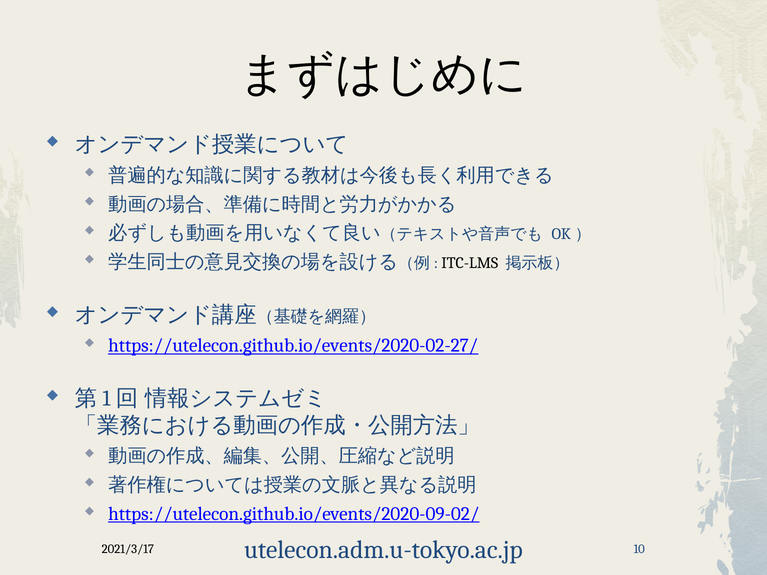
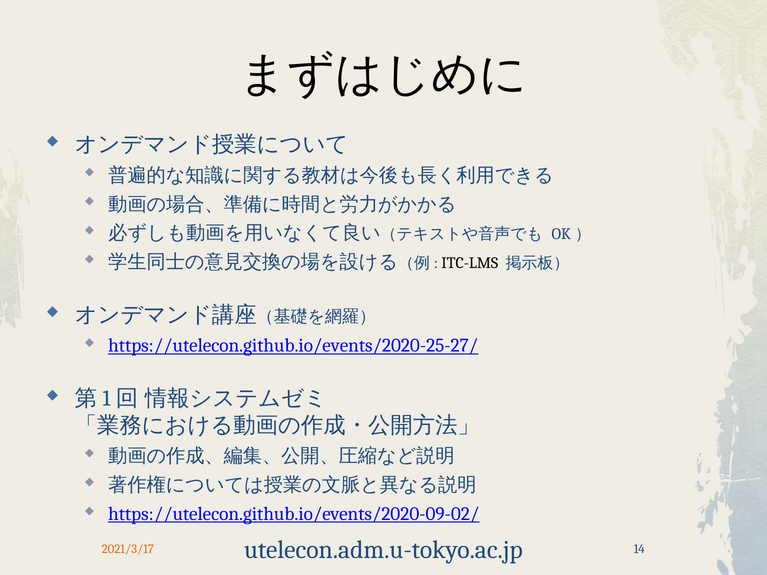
https://utelecon.github.io/events/2020-02-27/: https://utelecon.github.io/events/2020-02-27/ -> https://utelecon.github.io/events/2020-25-27/
2021/3/17 colour: black -> orange
10: 10 -> 14
